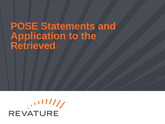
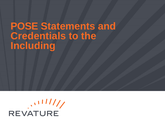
Application: Application -> Credentials
Retrieved: Retrieved -> Including
